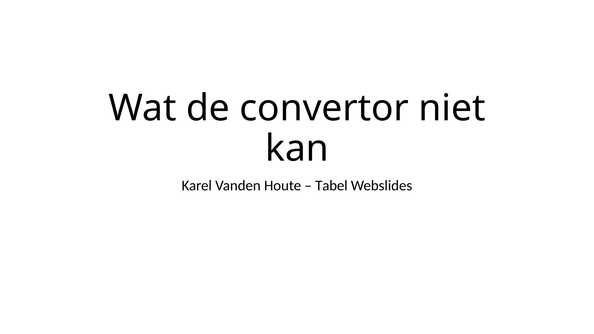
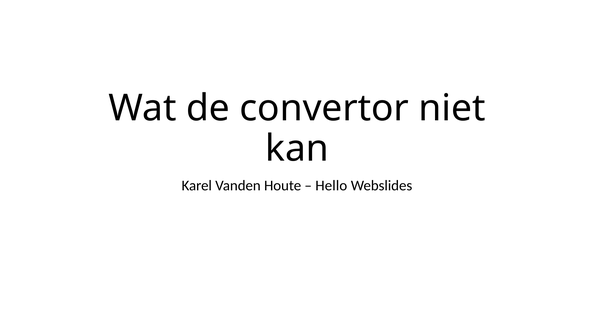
Tabel: Tabel -> Hello
